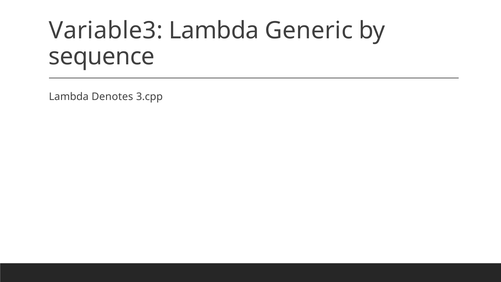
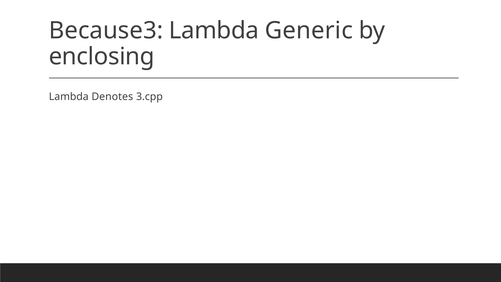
Variable3: Variable3 -> Because3
sequence: sequence -> enclosing
